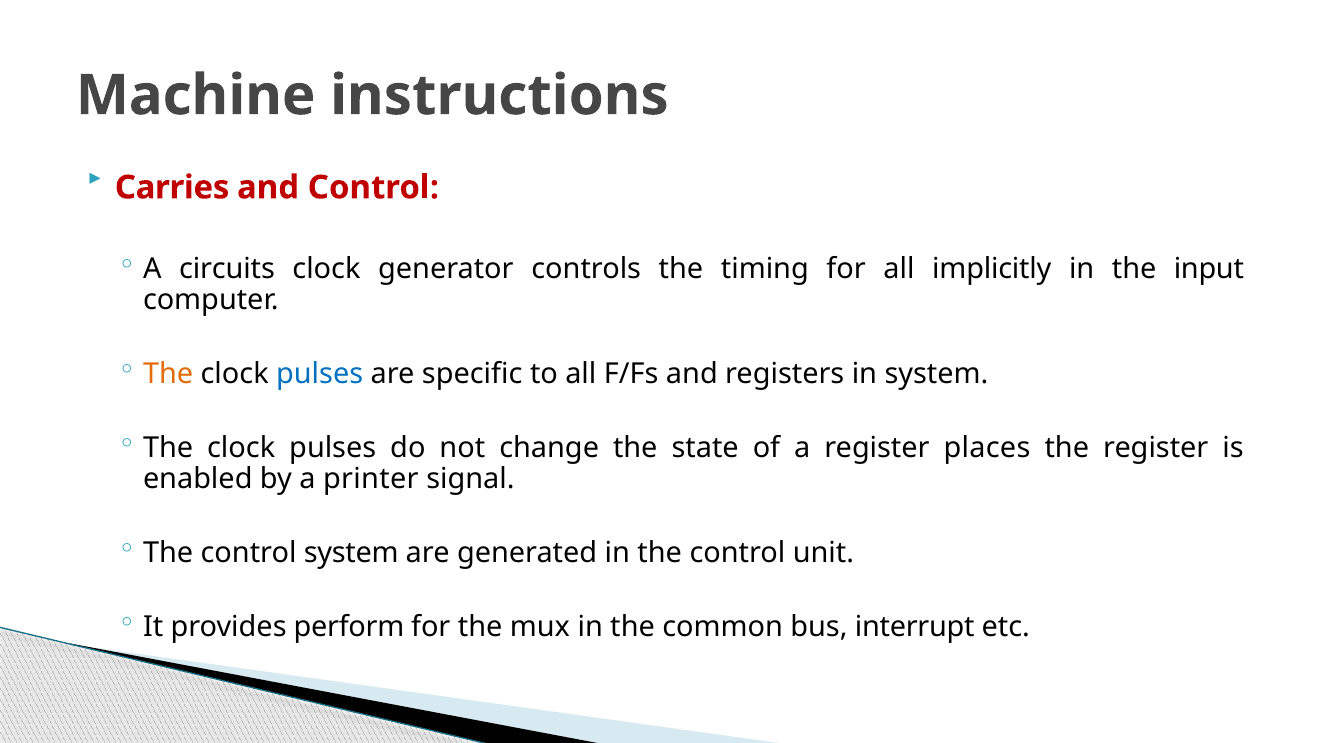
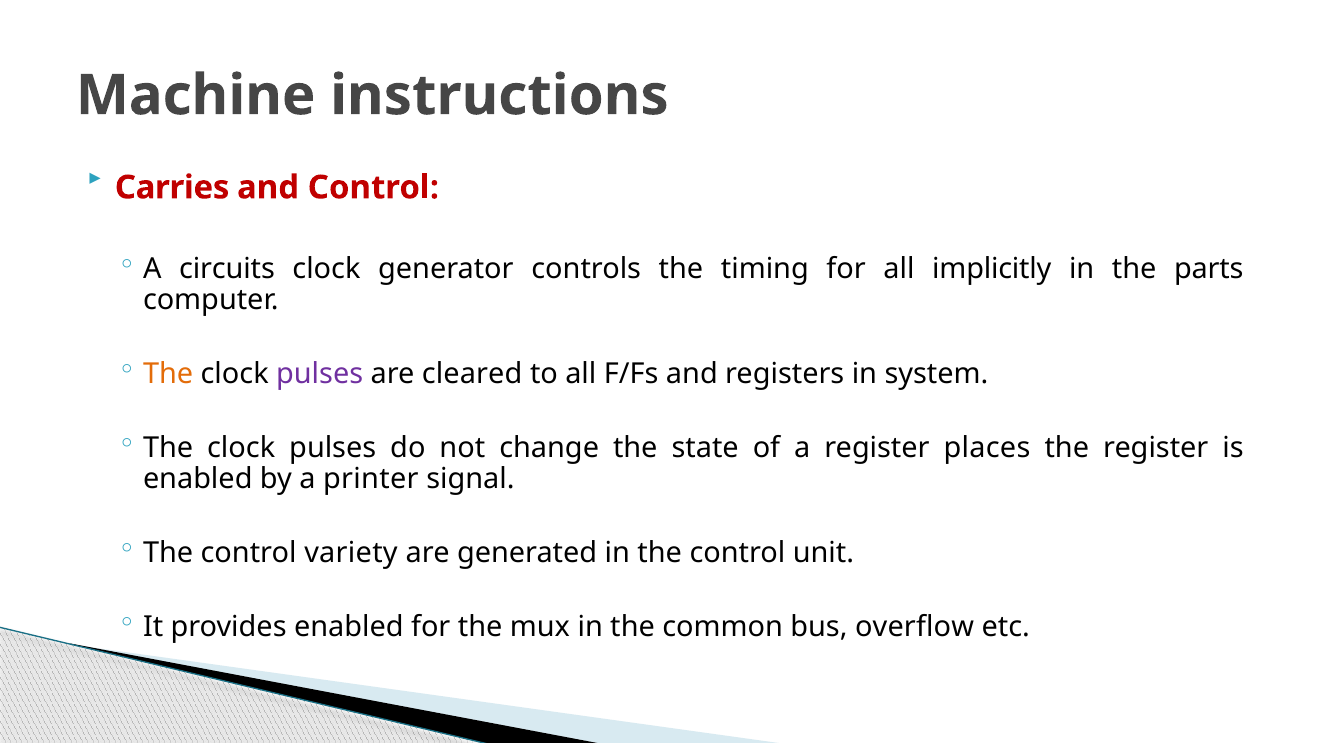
input: input -> parts
pulses at (320, 374) colour: blue -> purple
specific: specific -> cleared
control system: system -> variety
provides perform: perform -> enabled
interrupt: interrupt -> overflow
